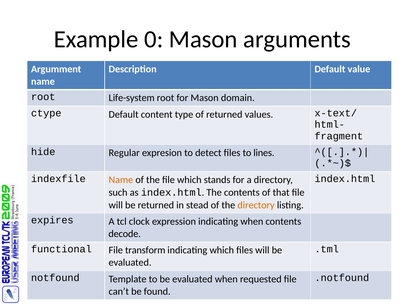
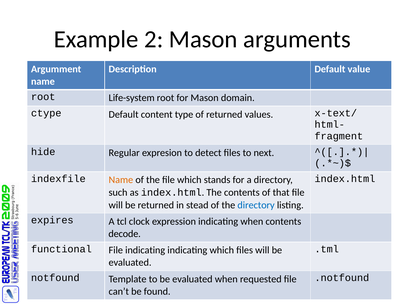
0: 0 -> 2
lines: lines -> next
directory at (256, 205) colour: orange -> blue
File transform: transform -> indicating
